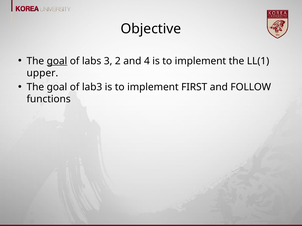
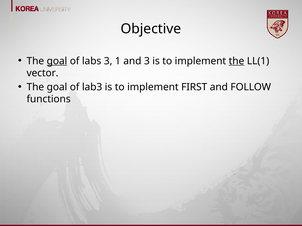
2: 2 -> 1
and 4: 4 -> 3
the at (237, 61) underline: none -> present
upper: upper -> vector
